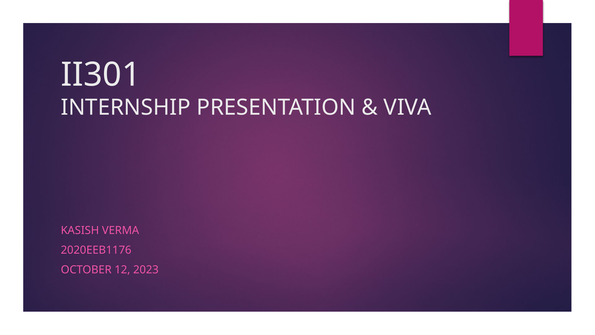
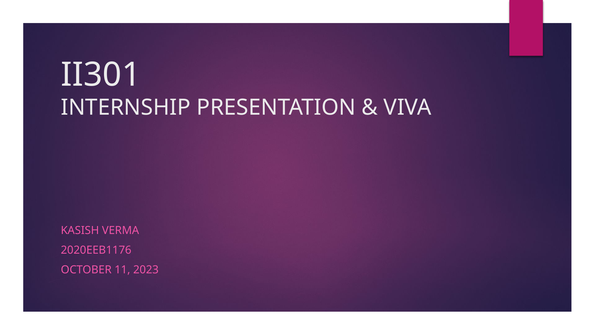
12: 12 -> 11
